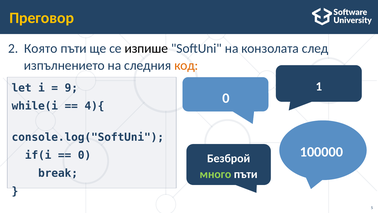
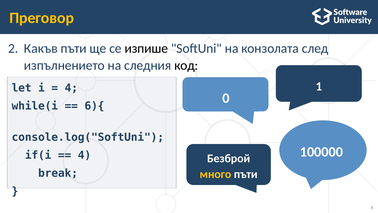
Която: Която -> Какъв
код colour: orange -> black
9 at (71, 88): 9 -> 4
4){: 4){ -> 6){
0 at (84, 155): 0 -> 4
много colour: light green -> yellow
